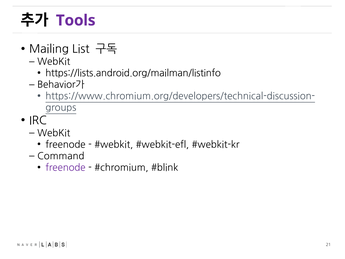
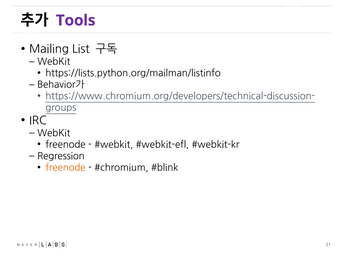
https://lists.android.org/mailman/listinfo: https://lists.android.org/mailman/listinfo -> https://lists.python.org/mailman/listinfo
Command: Command -> Regression
freenode at (66, 167) colour: purple -> orange
